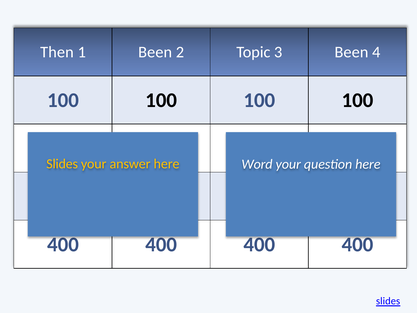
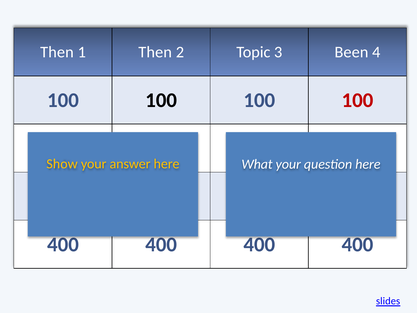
1 Been: Been -> Then
100 at (357, 100) colour: black -> red
Slides at (62, 164): Slides -> Show
Word: Word -> What
